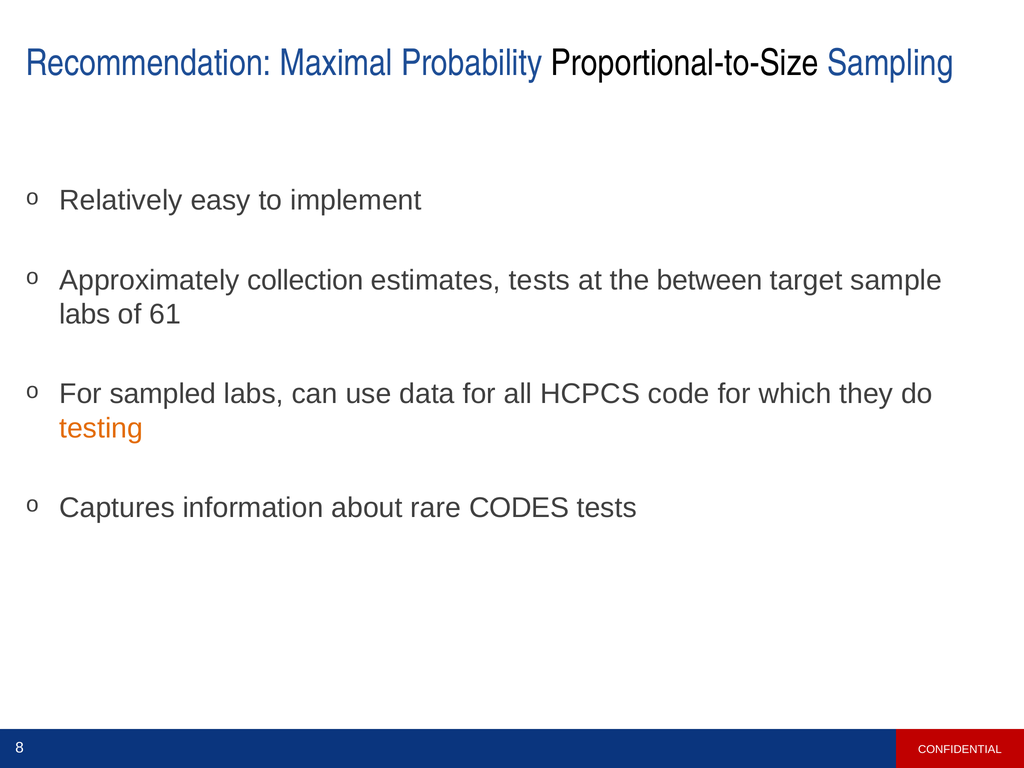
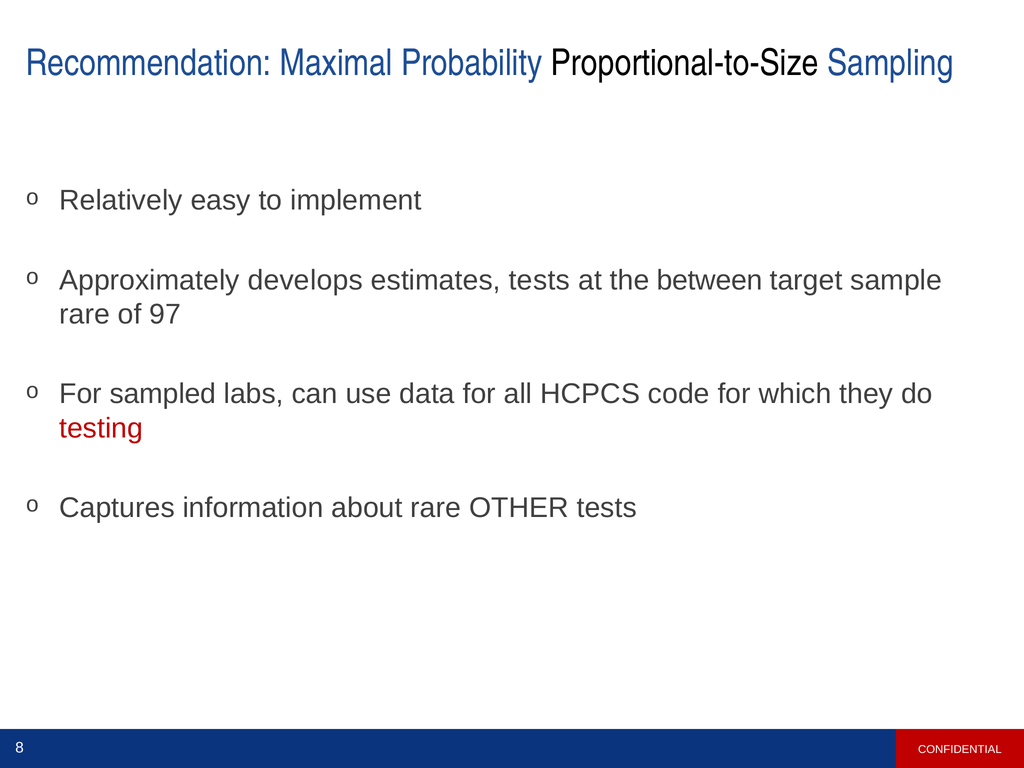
collection: collection -> develops
labs at (85, 314): labs -> rare
61: 61 -> 97
testing colour: orange -> red
CODES: CODES -> OTHER
